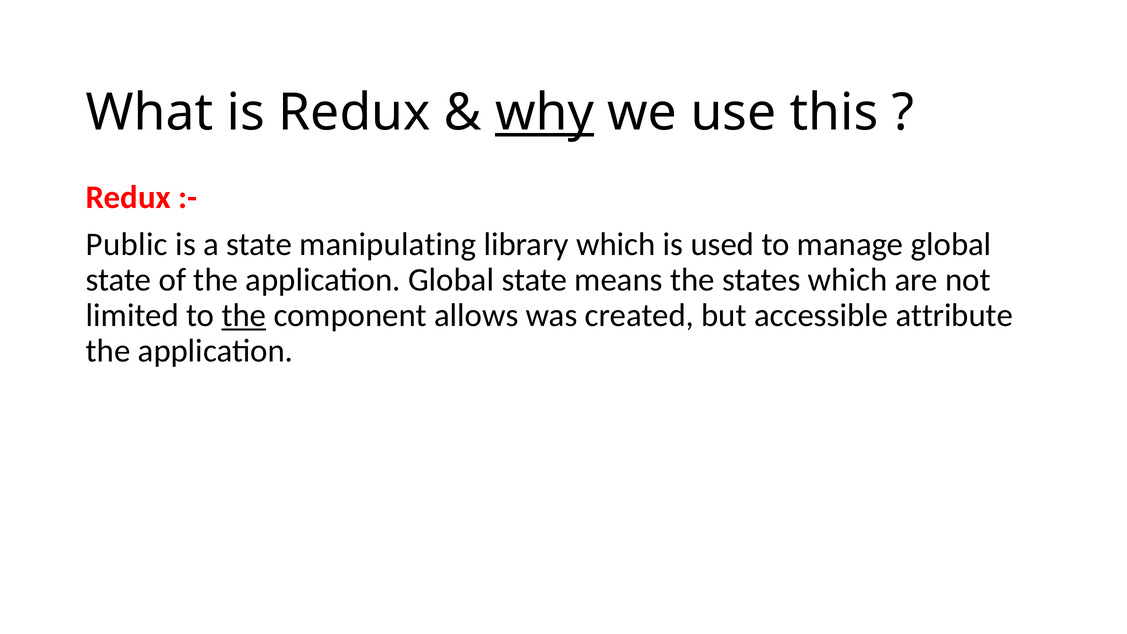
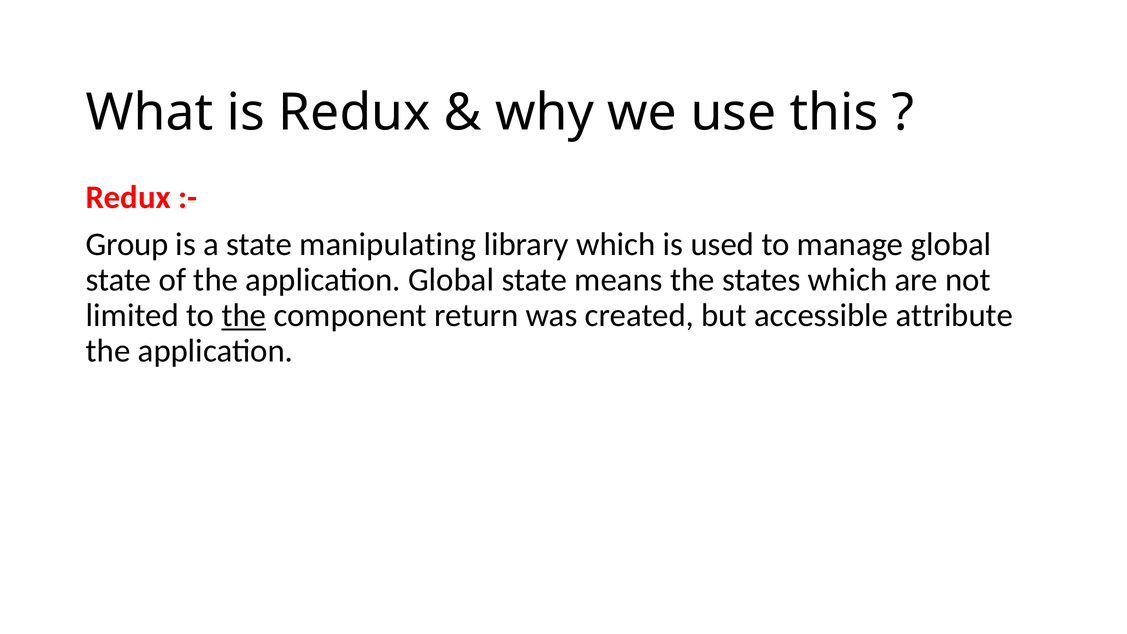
why underline: present -> none
Public: Public -> Group
allows: allows -> return
